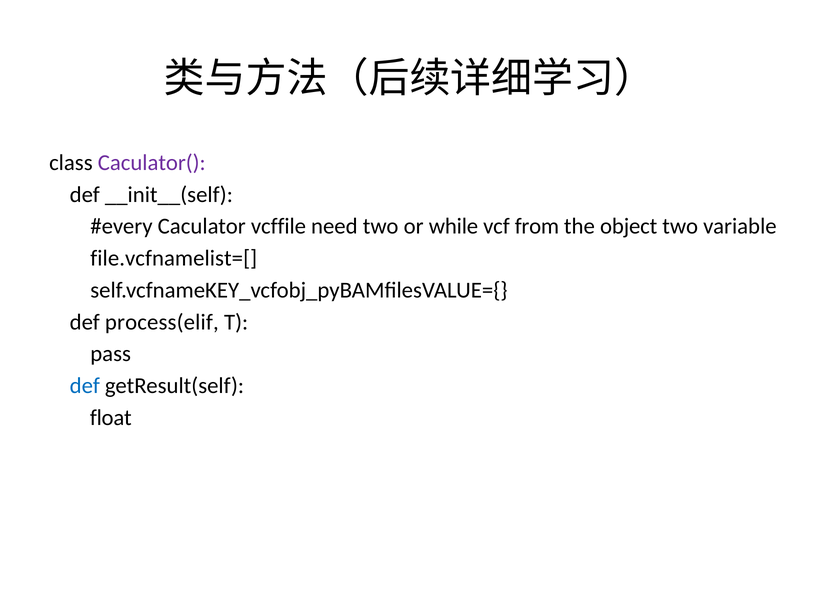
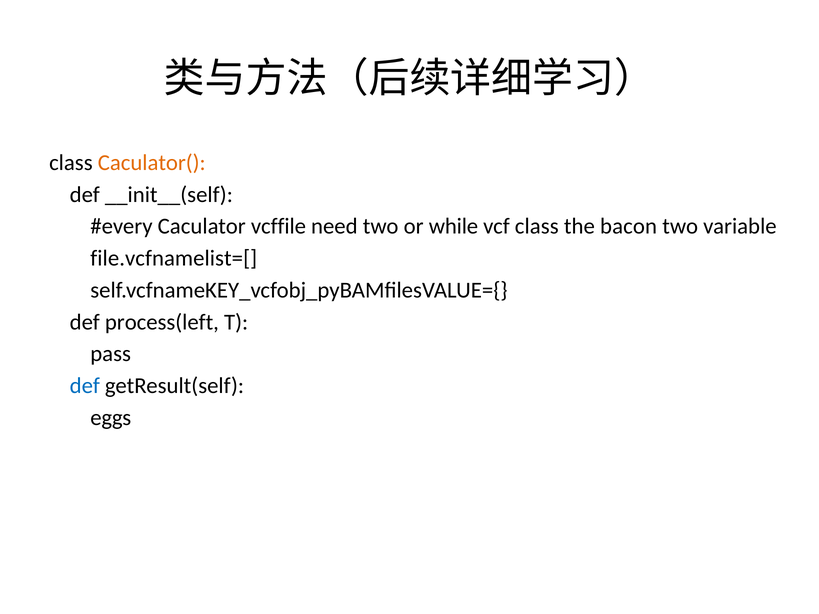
Caculator( colour: purple -> orange
vcf from: from -> class
object: object -> bacon
process(elif: process(elif -> process(left
float: float -> eggs
